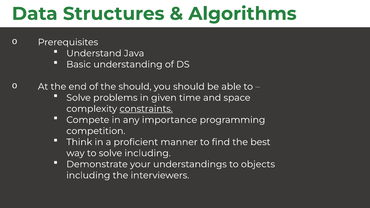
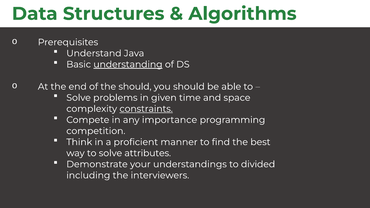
understanding underline: none -> present
solve including: including -> attributes
objects: objects -> divided
